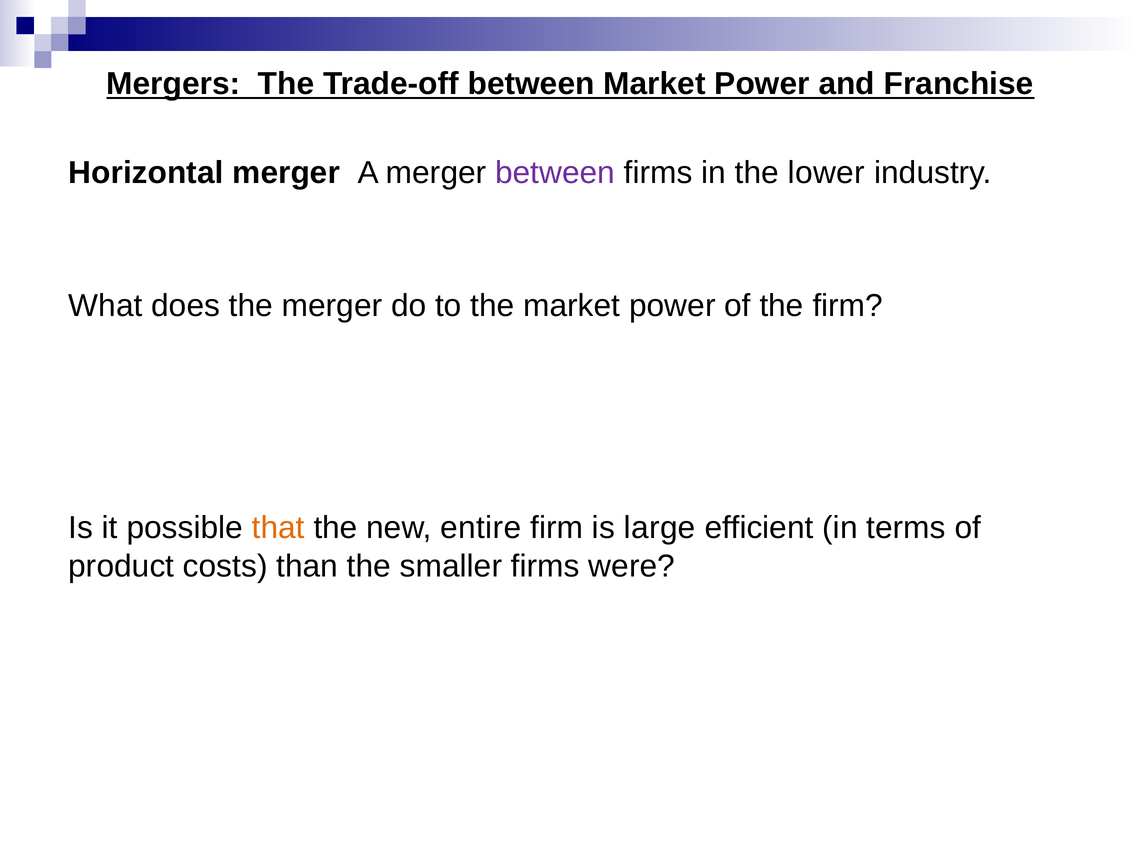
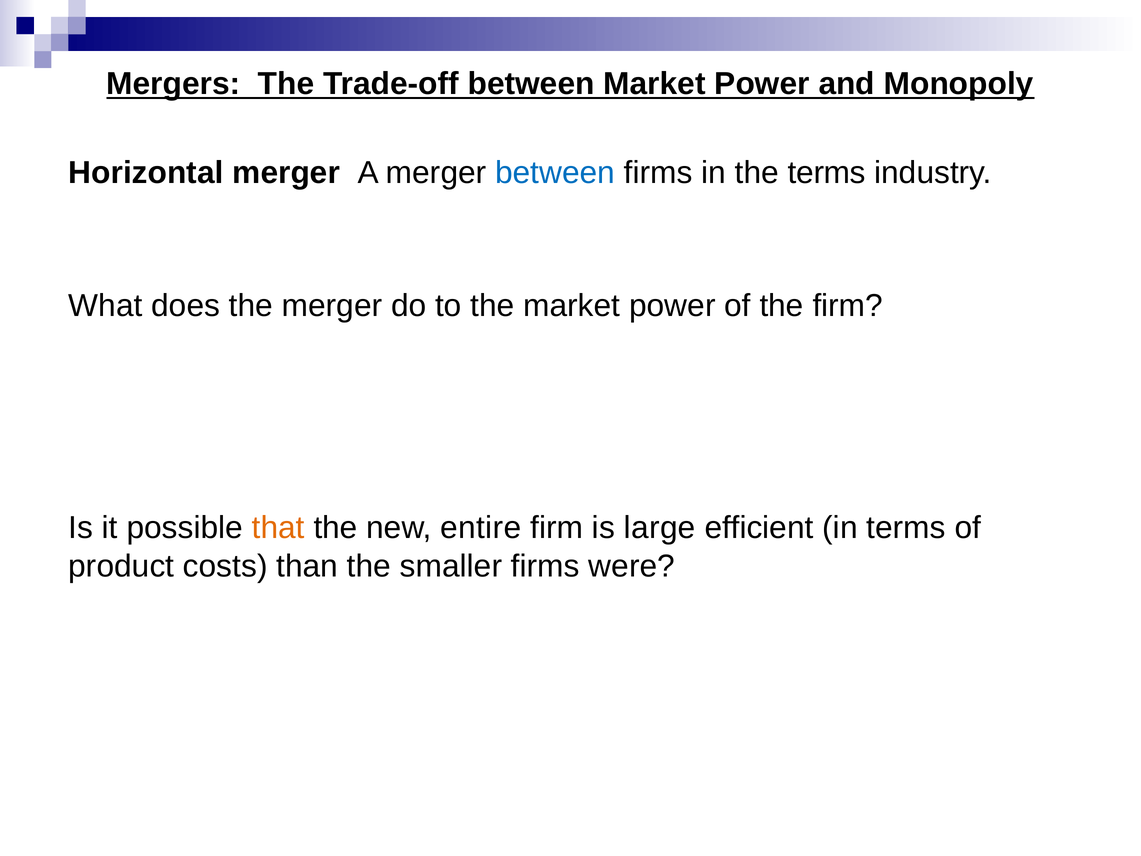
Franchise: Franchise -> Monopoly
between at (555, 173) colour: purple -> blue
the lower: lower -> terms
